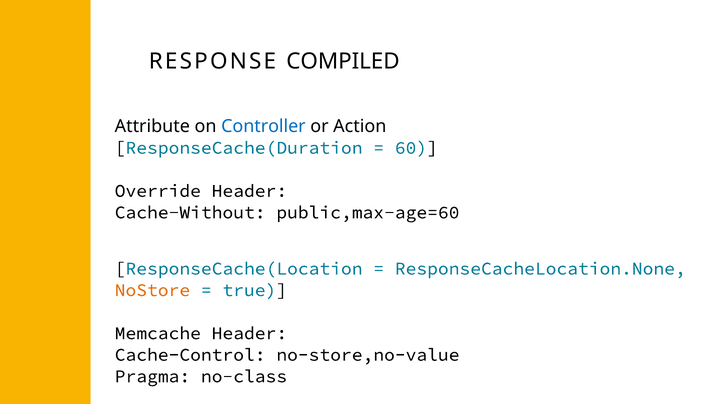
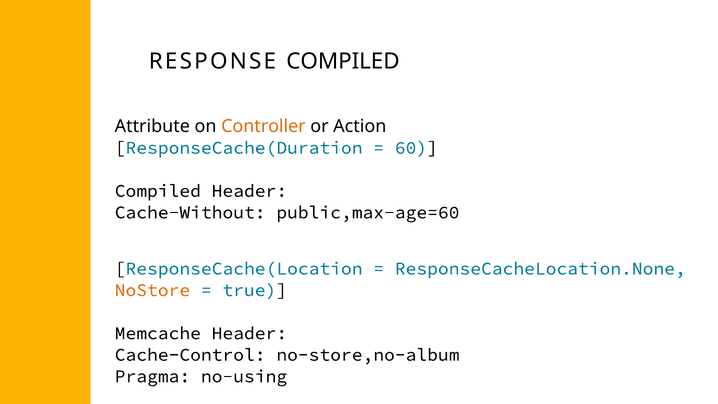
Controller colour: blue -> orange
Override at (158, 191): Override -> Compiled
no-store,no-value: no-store,no-value -> no-store,no-album
no-class: no-class -> no-using
